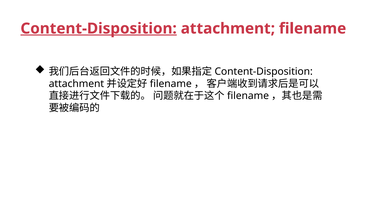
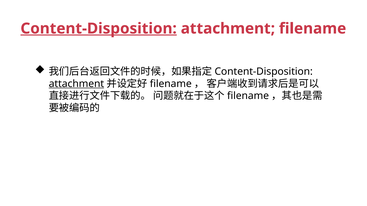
attachment at (76, 84) underline: none -> present
